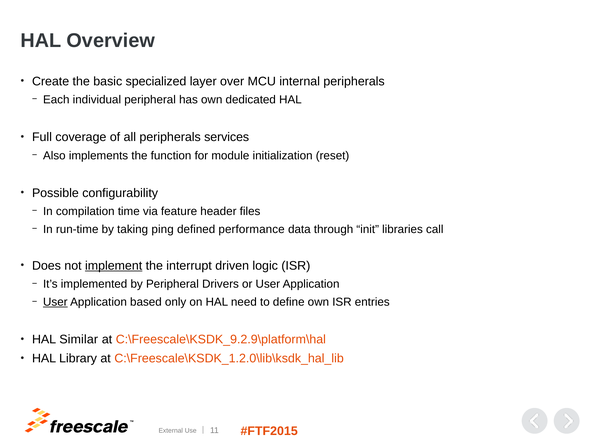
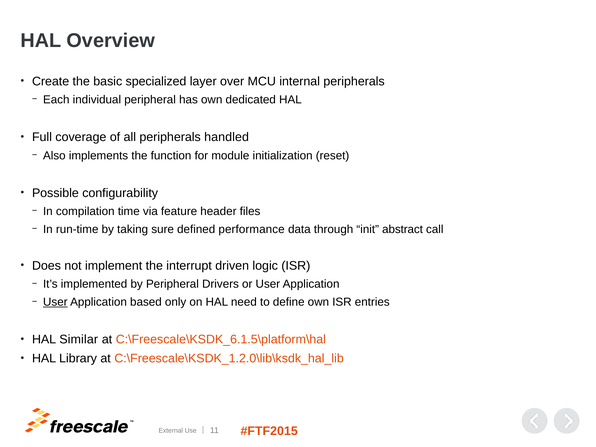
services: services -> handled
ping: ping -> sure
libraries: libraries -> abstract
implement underline: present -> none
C:\Freescale\KSDK_9.2.9\platform\hal: C:\Freescale\KSDK_9.2.9\platform\hal -> C:\Freescale\KSDK_6.1.5\platform\hal
